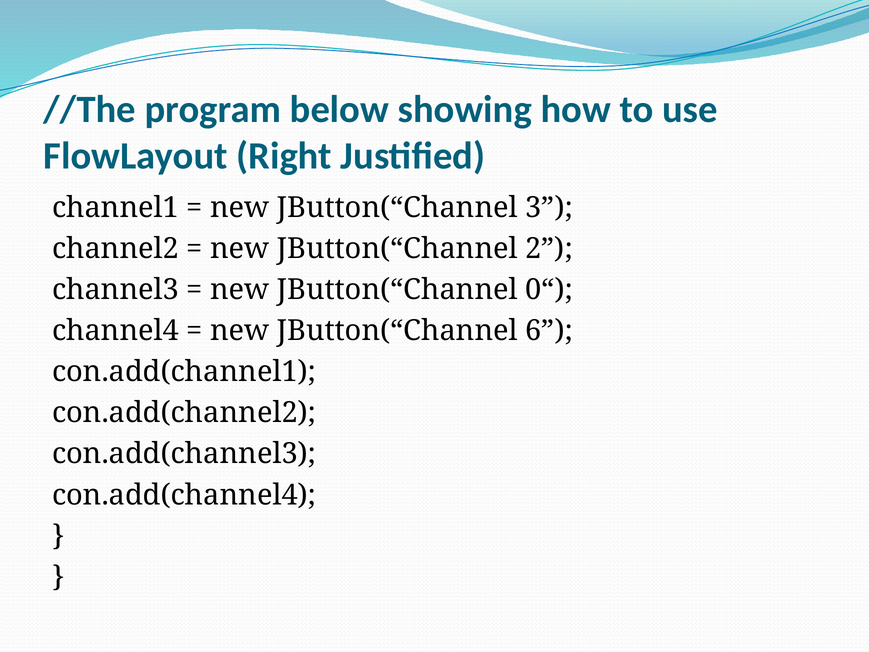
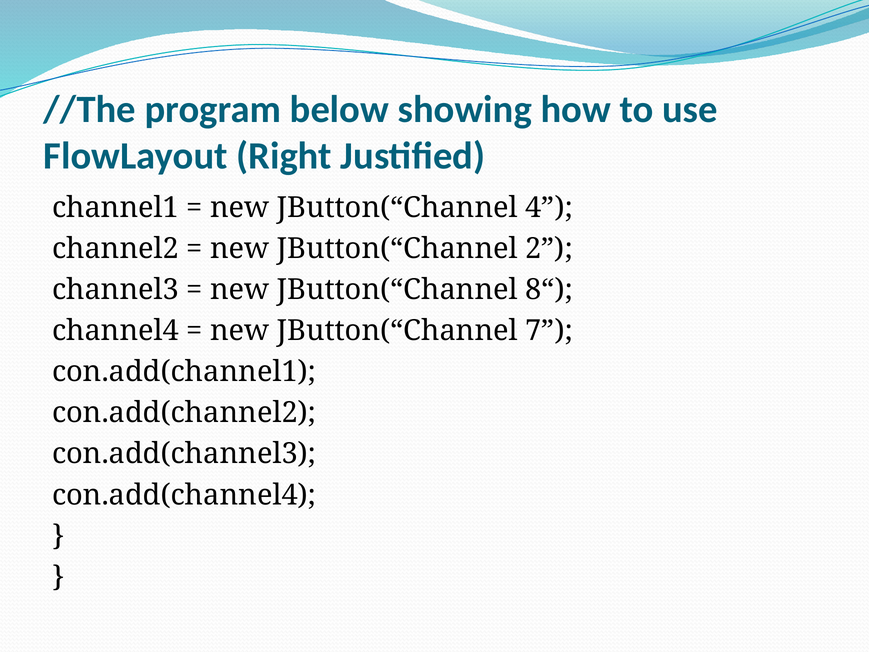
3: 3 -> 4
0“: 0“ -> 8“
6: 6 -> 7
